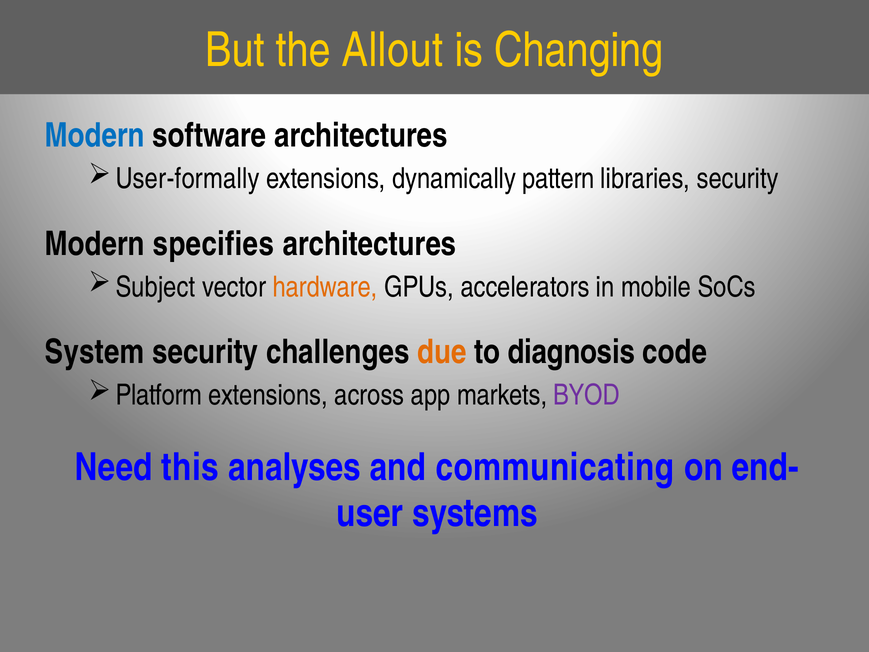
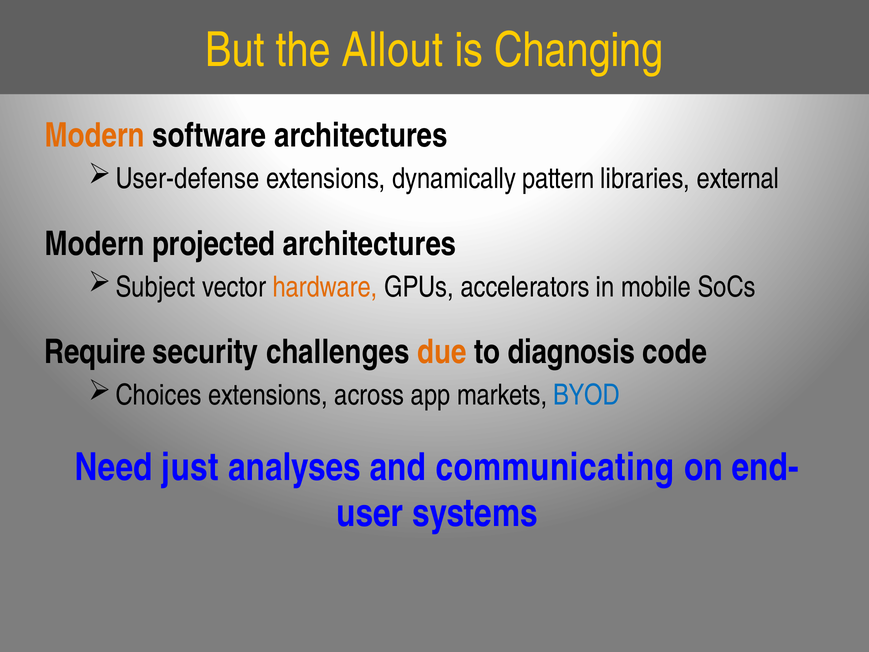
Modern at (95, 136) colour: blue -> orange
User-formally: User-formally -> User-defense
libraries security: security -> external
specifies: specifies -> projected
System: System -> Require
Platform: Platform -> Choices
BYOD colour: purple -> blue
this: this -> just
